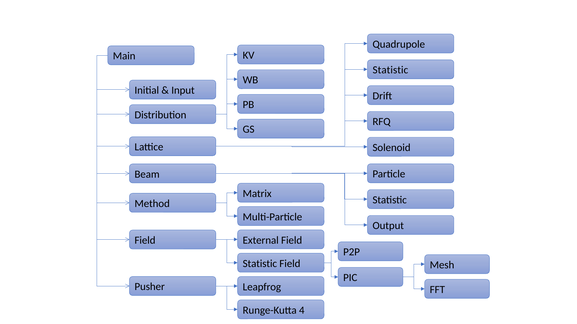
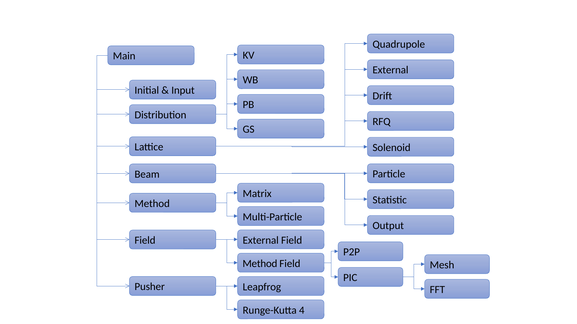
Statistic at (390, 70): Statistic -> External
Statistic at (260, 264): Statistic -> Method
